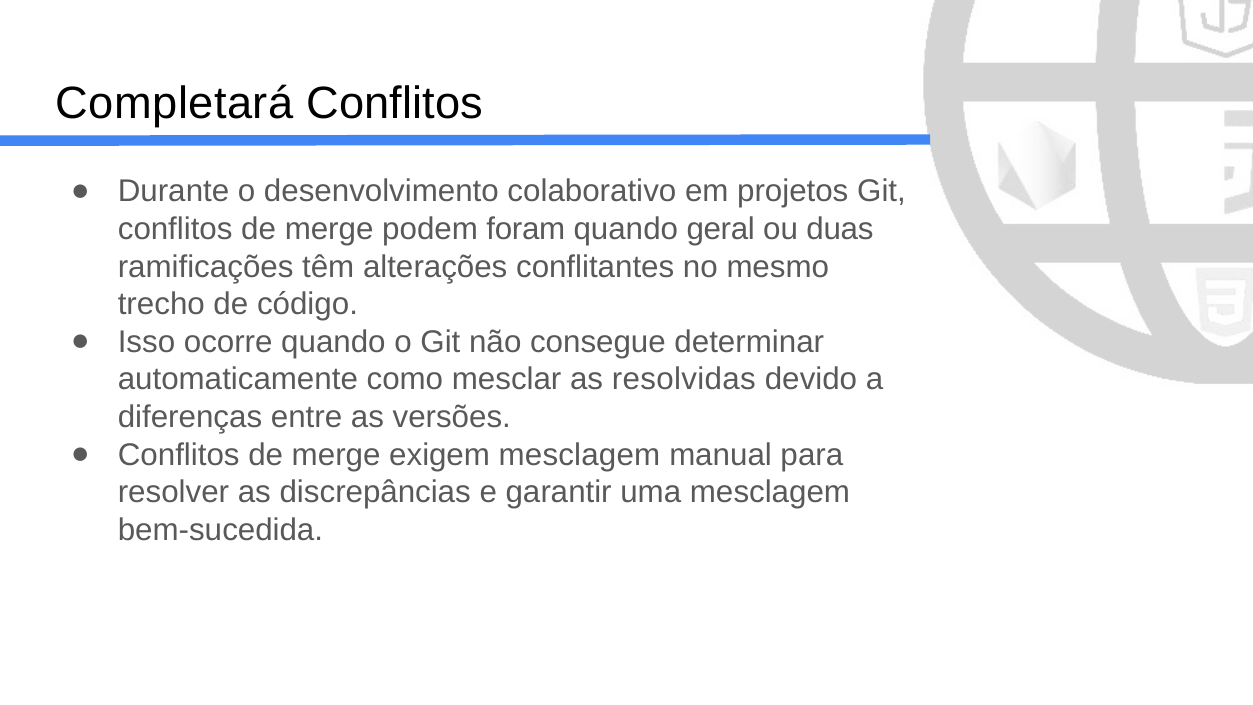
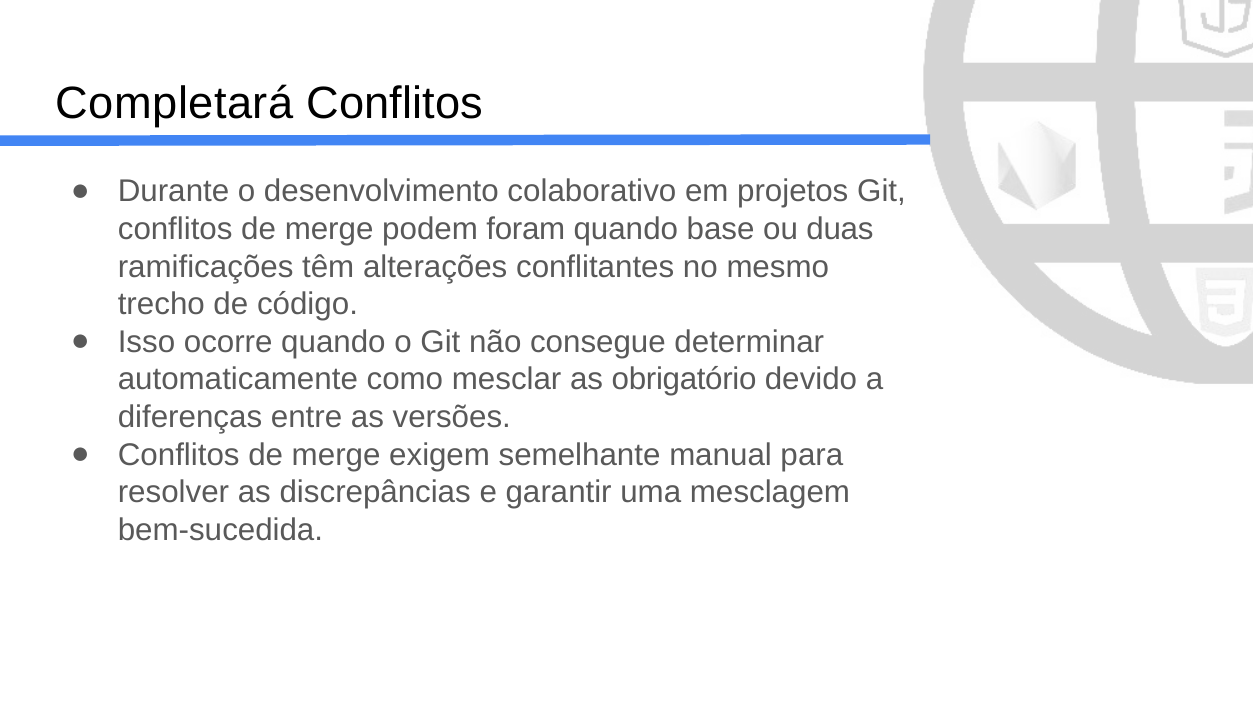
geral: geral -> base
resolvidas: resolvidas -> obrigatório
exigem mesclagem: mesclagem -> semelhante
